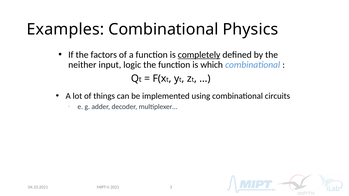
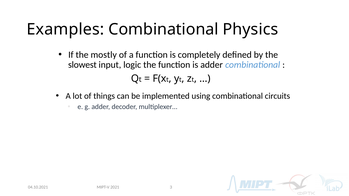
factors: factors -> mostly
completely underline: present -> none
neither: neither -> slowest
is which: which -> adder
